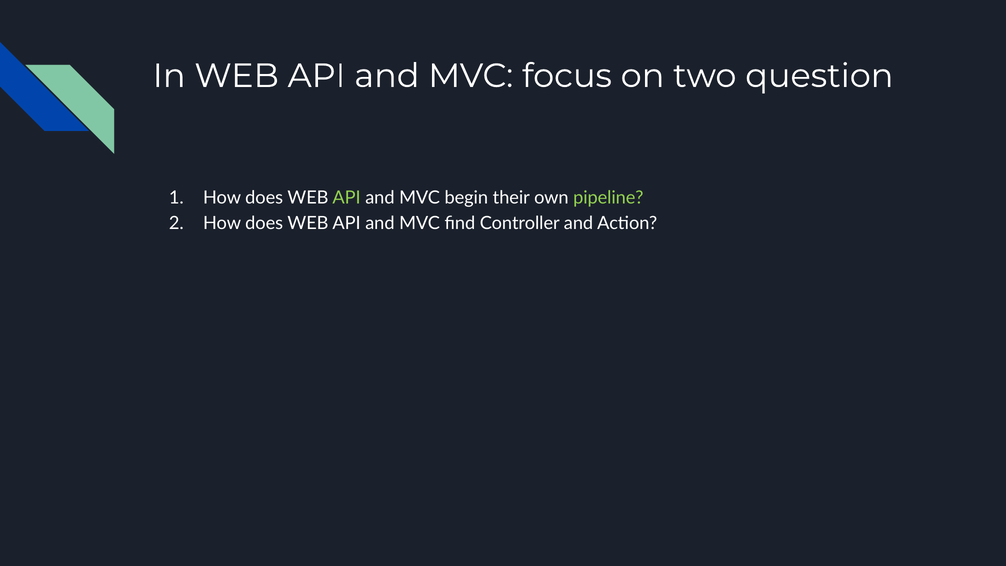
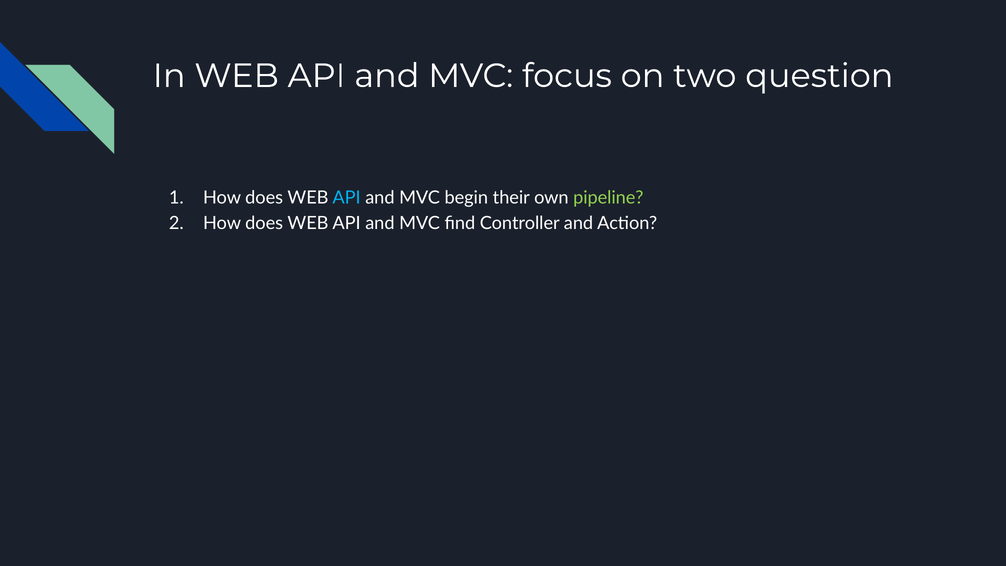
API at (347, 198) colour: light green -> light blue
